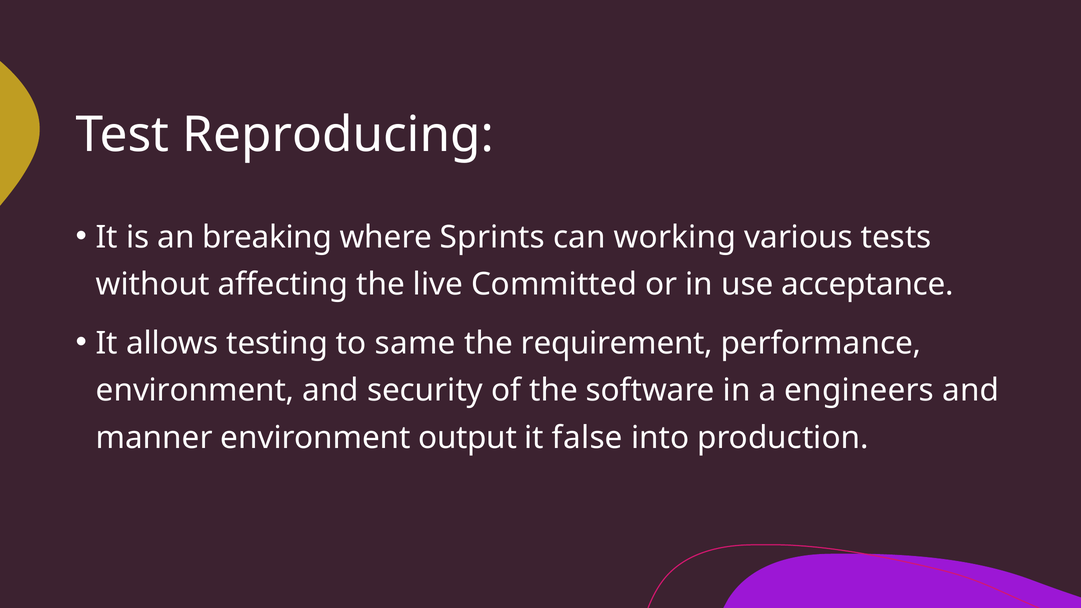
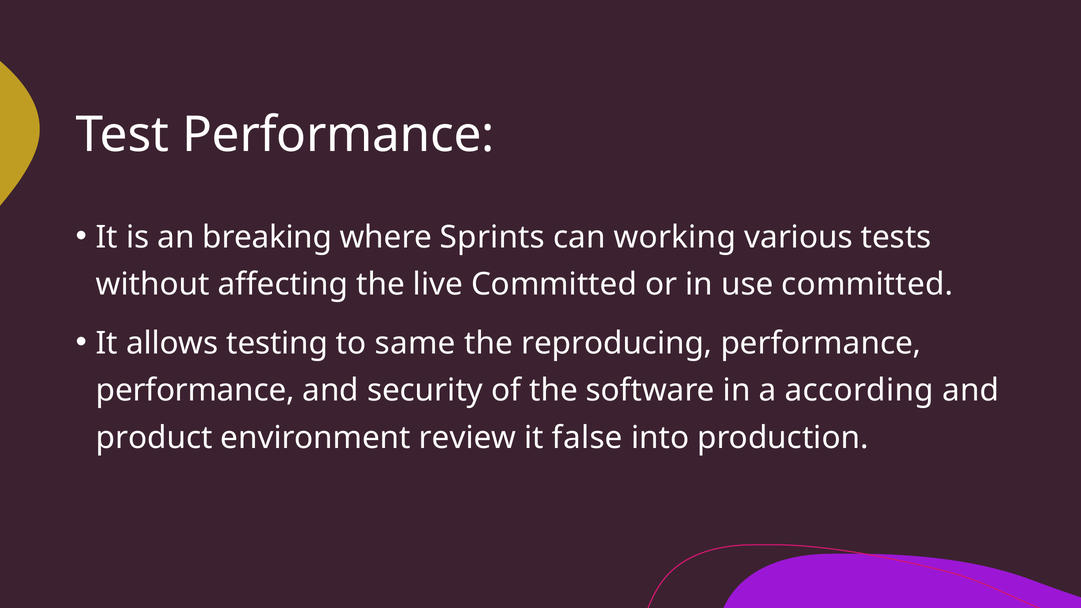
Test Reproducing: Reproducing -> Performance
use acceptance: acceptance -> committed
requirement: requirement -> reproducing
environment at (195, 390): environment -> performance
engineers: engineers -> according
manner: manner -> product
output: output -> review
